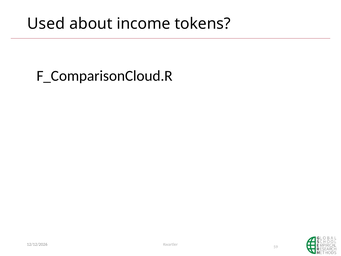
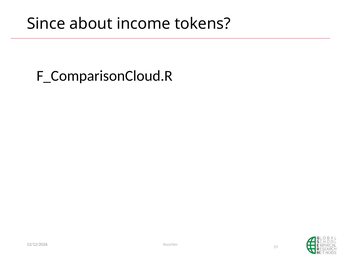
Used: Used -> Since
